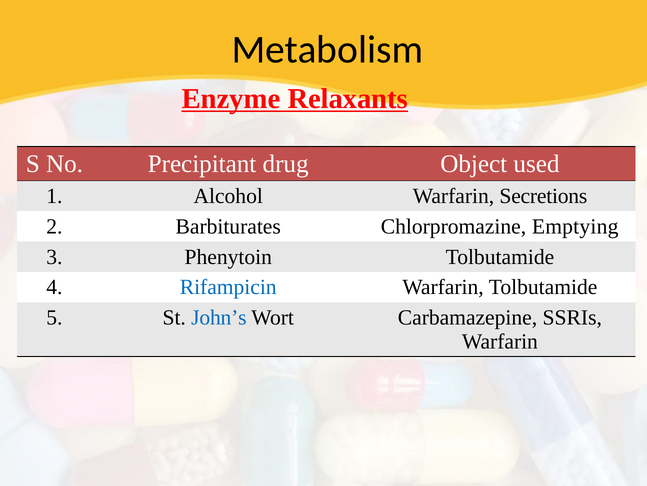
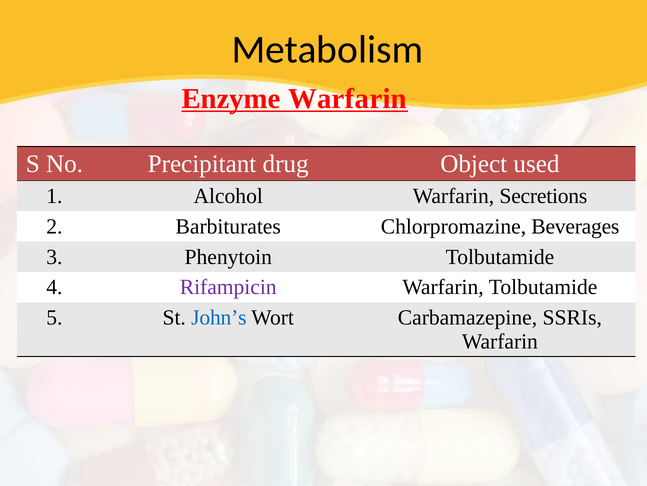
Enzyme Relaxants: Relaxants -> Warfarin
Emptying: Emptying -> Beverages
Rifampicin colour: blue -> purple
